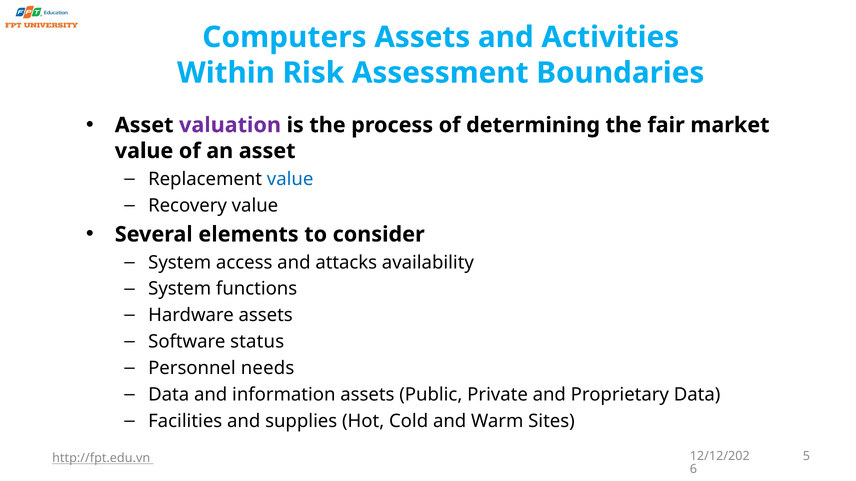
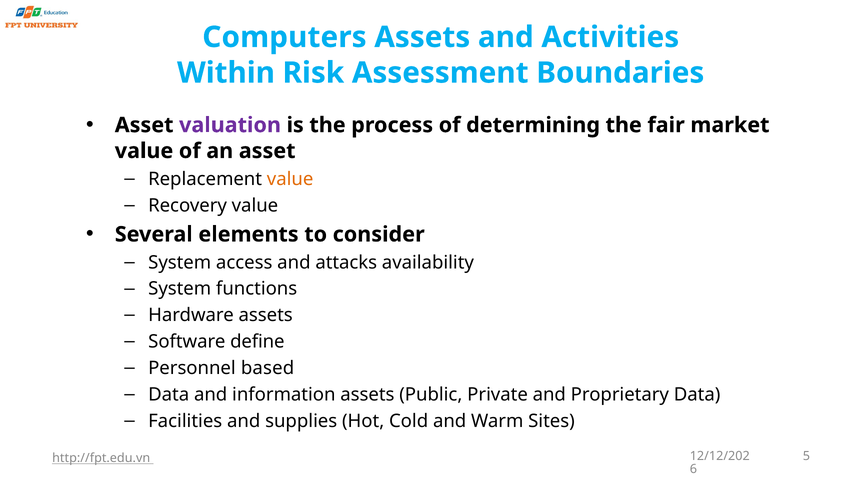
value at (290, 179) colour: blue -> orange
status: status -> define
needs: needs -> based
